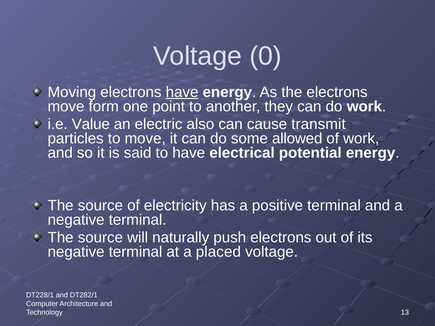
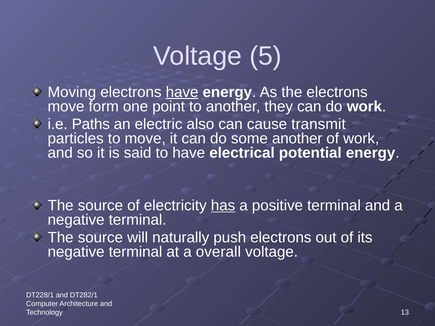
0: 0 -> 5
Value: Value -> Paths
some allowed: allowed -> another
has underline: none -> present
placed: placed -> overall
